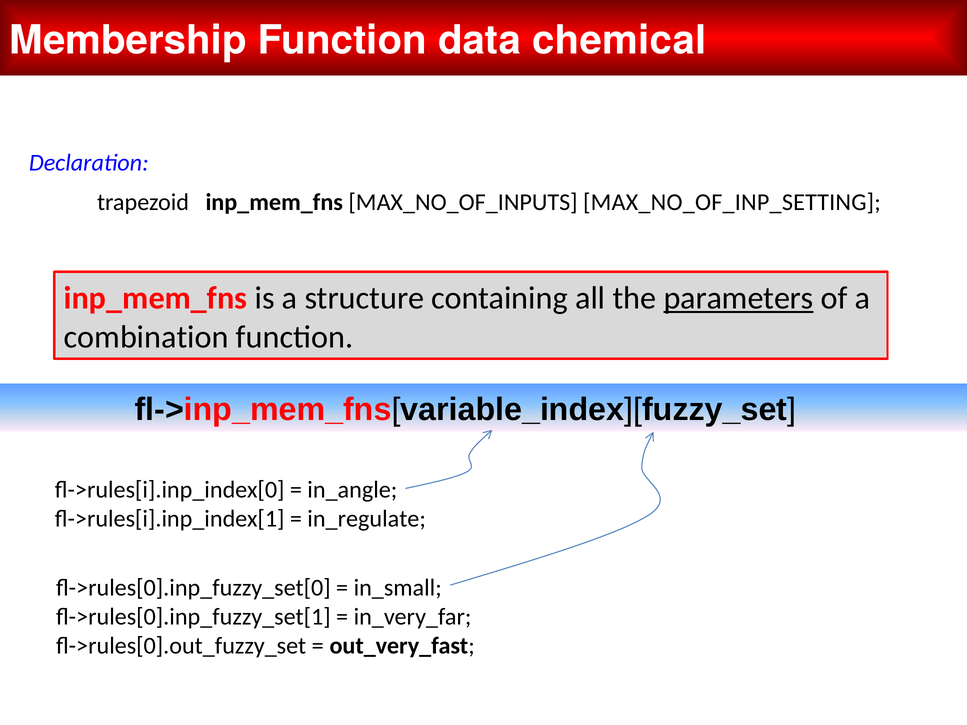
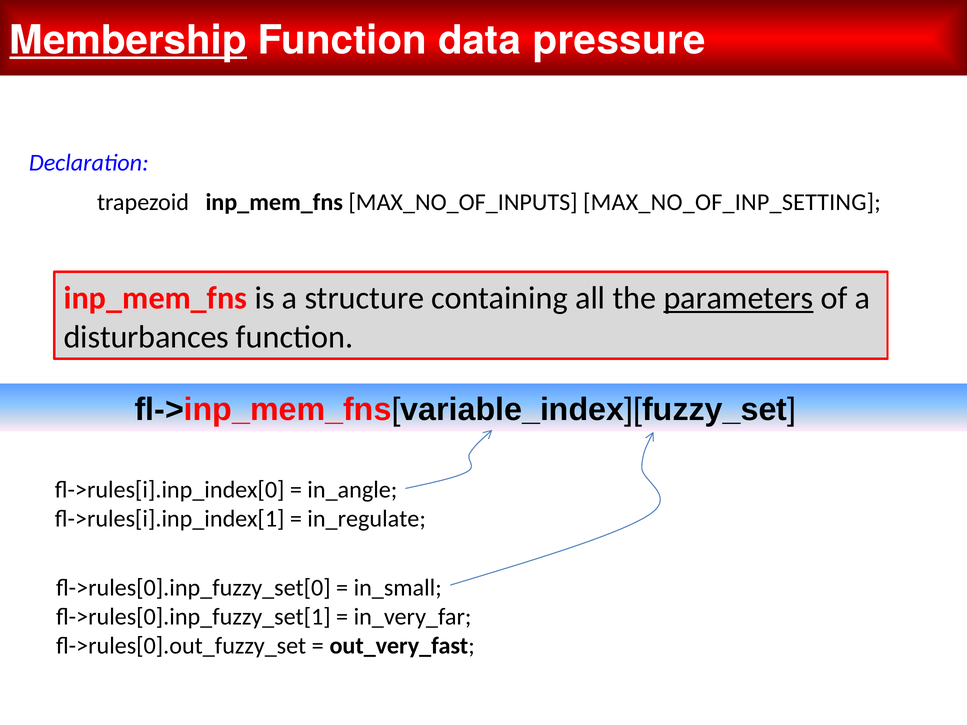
Membership underline: none -> present
chemical: chemical -> pressure
combination: combination -> disturbances
